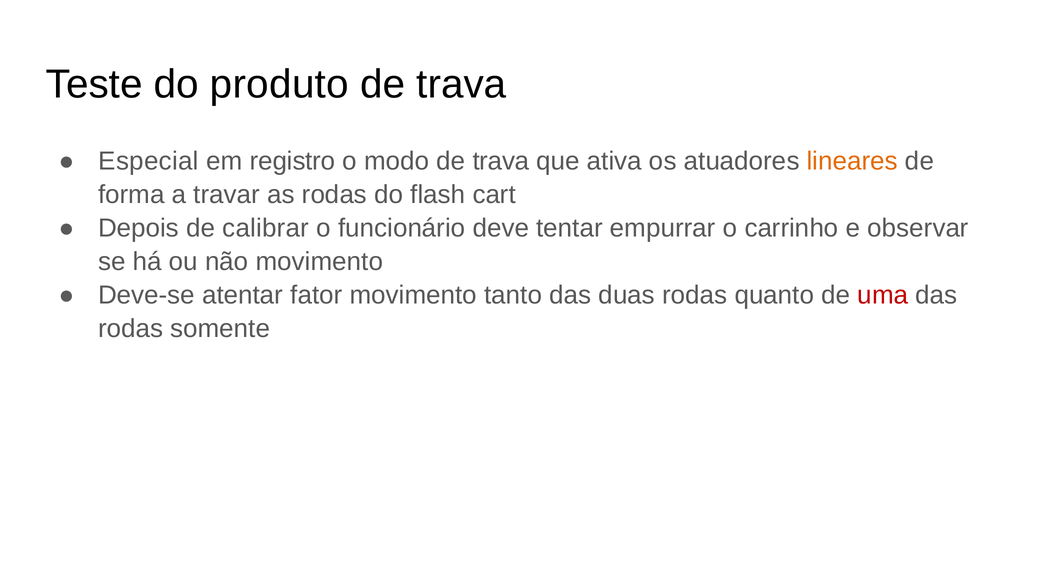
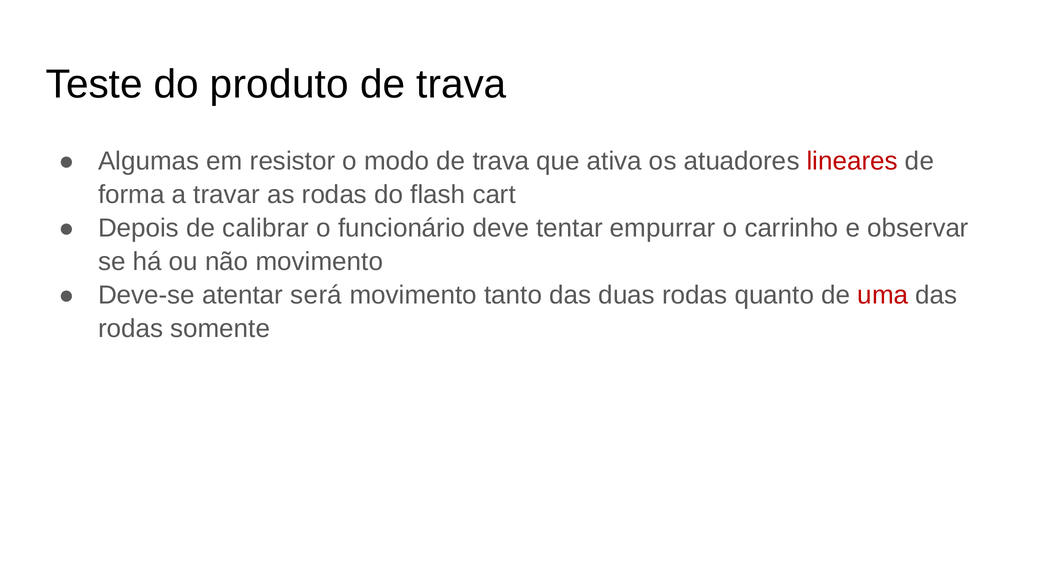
Especial: Especial -> Algumas
registro: registro -> resistor
lineares colour: orange -> red
fator: fator -> será
